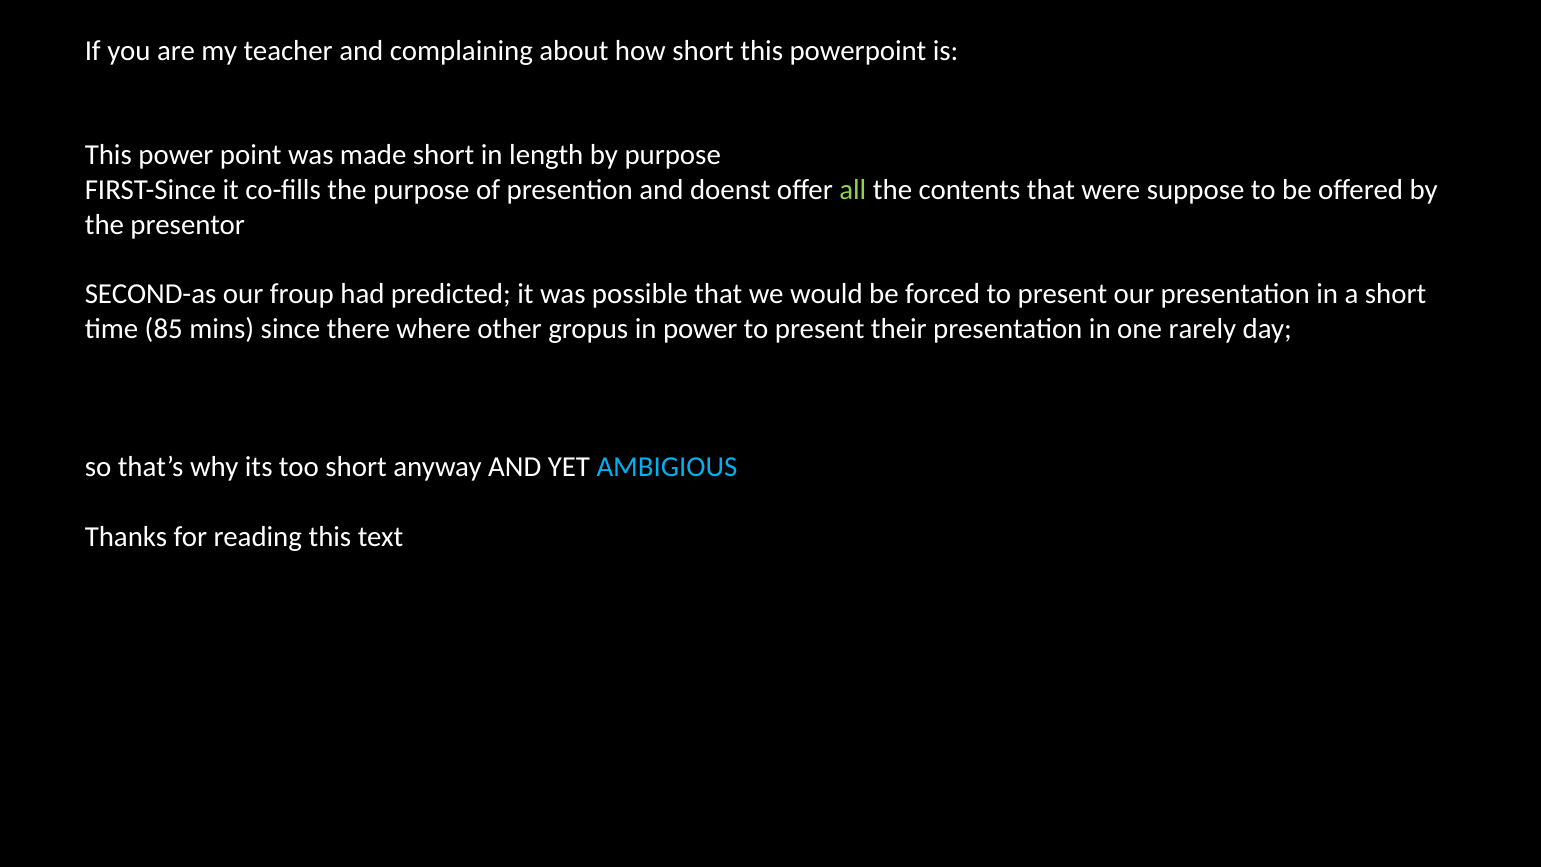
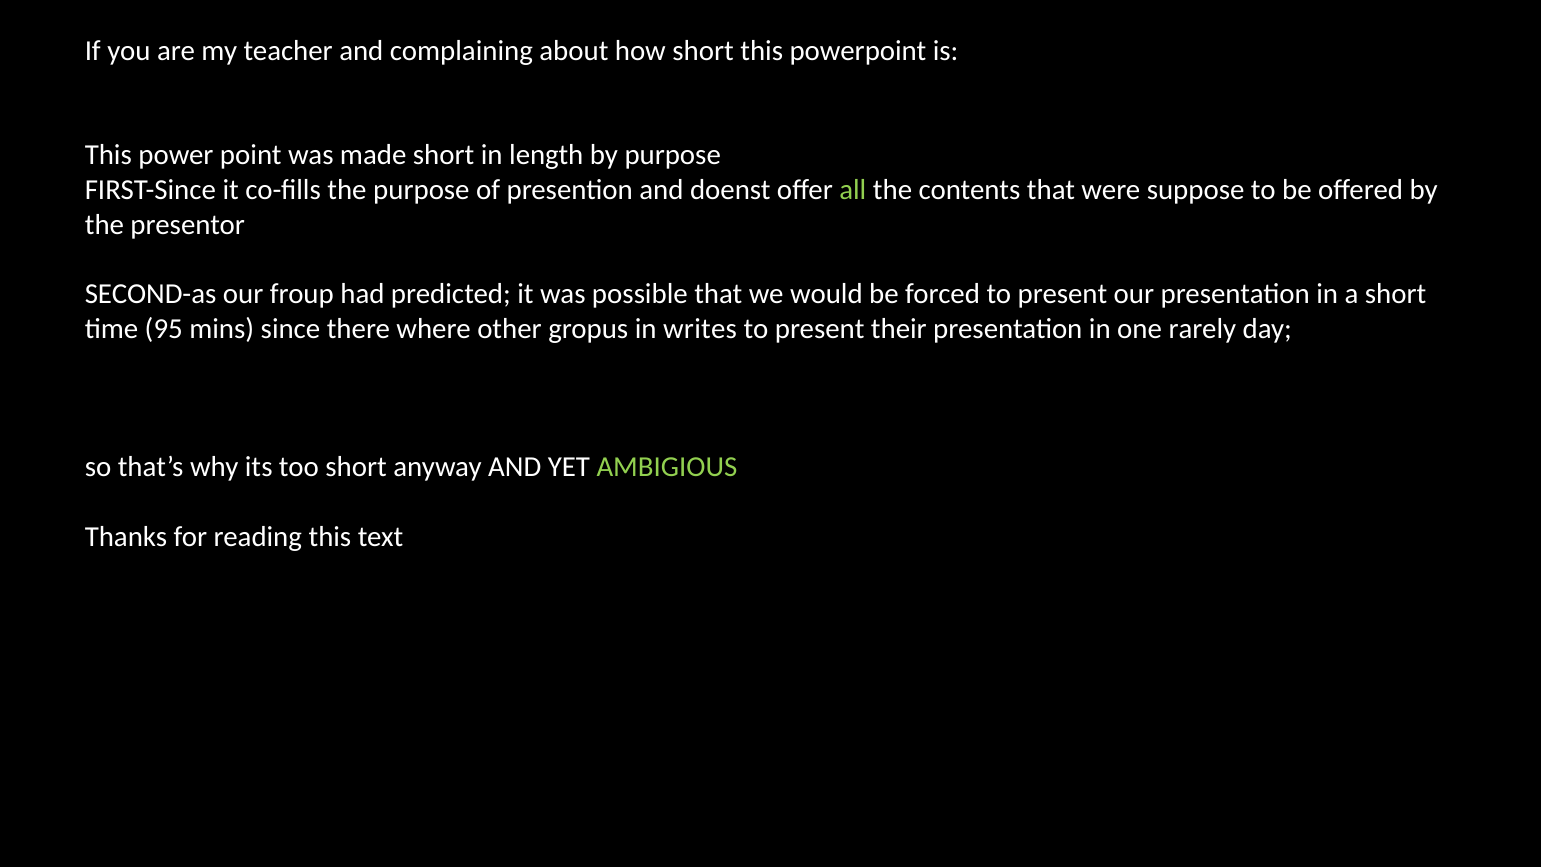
85: 85 -> 95
in power: power -> writes
AMBIGIOUS colour: light blue -> light green
